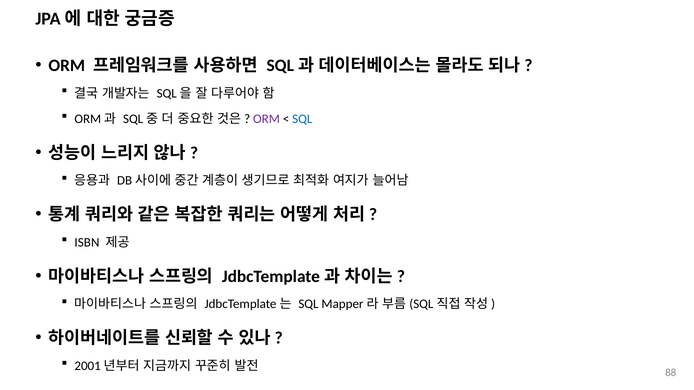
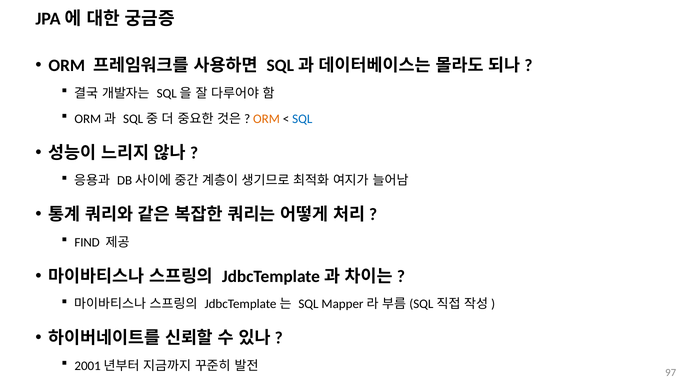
ORM at (267, 119) colour: purple -> orange
ISBN: ISBN -> FIND
88: 88 -> 97
